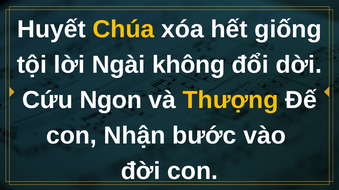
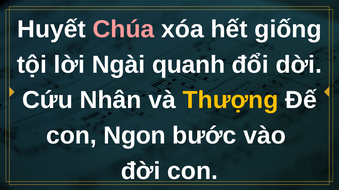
Chúa colour: yellow -> pink
không: không -> quanh
Ngon: Ngon -> Nhân
Nhận: Nhận -> Ngon
